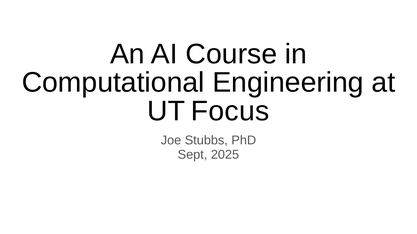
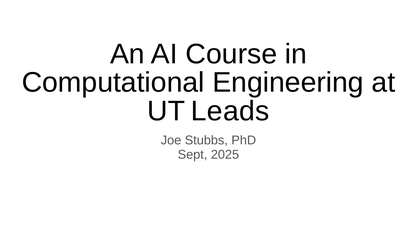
Focus: Focus -> Leads
